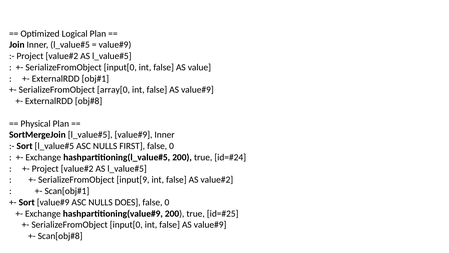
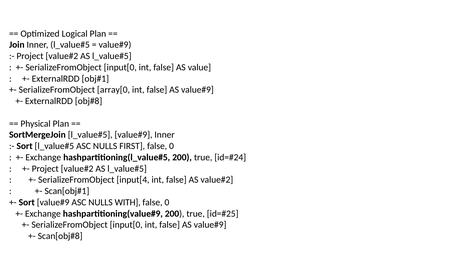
input[9: input[9 -> input[4
DOES: DOES -> WITH
